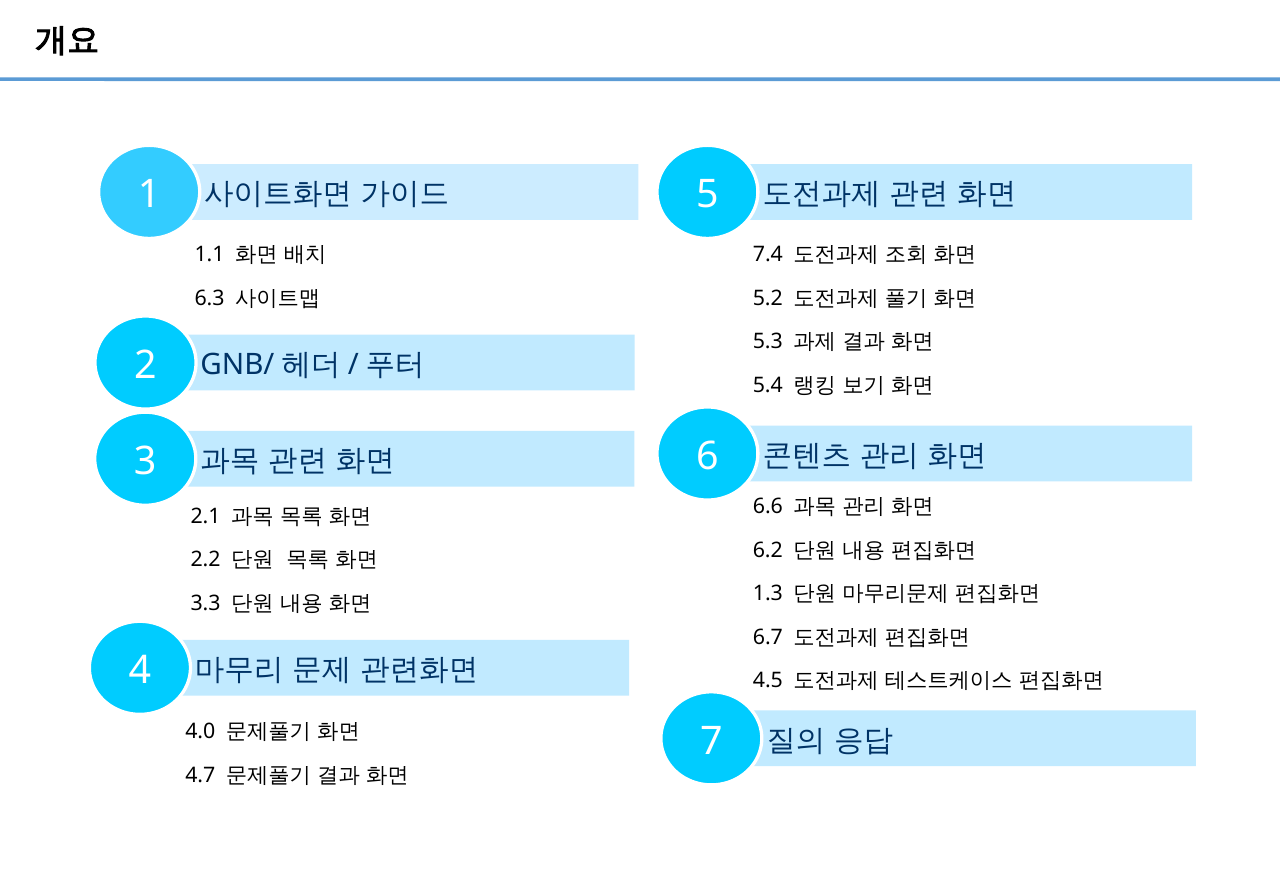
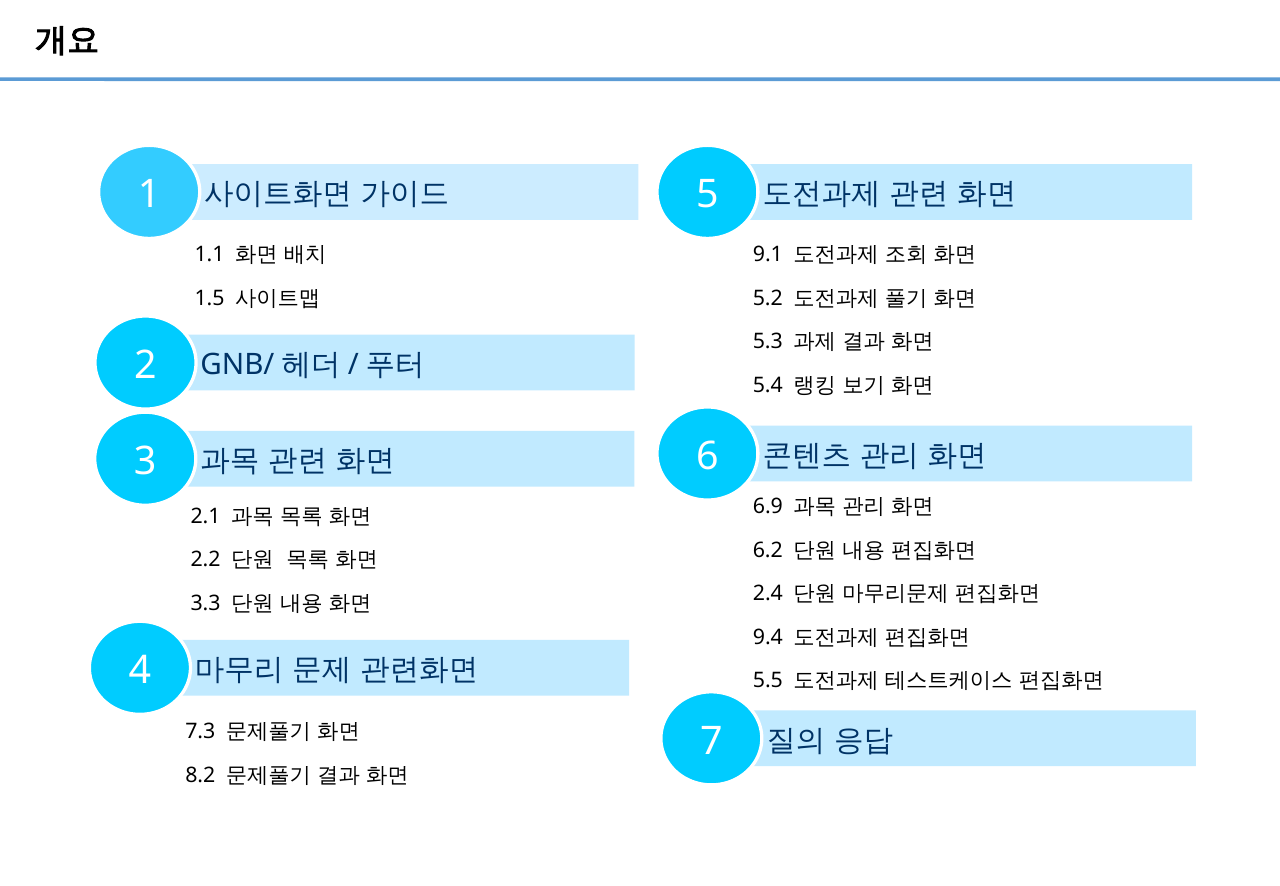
7.4: 7.4 -> 9.1
6.3: 6.3 -> 1.5
6.6: 6.6 -> 6.9
1.3: 1.3 -> 2.4
6.7: 6.7 -> 9.4
4.5: 4.5 -> 5.5
4.0: 4.0 -> 7.3
4.7: 4.7 -> 8.2
